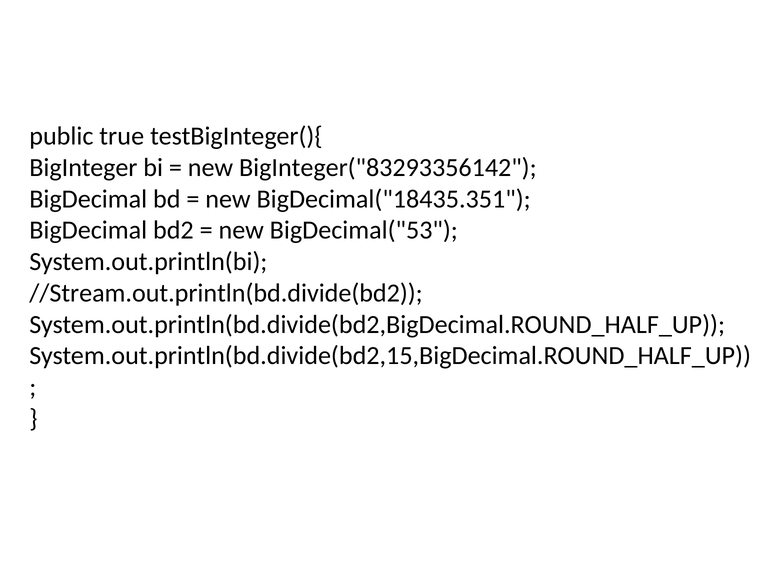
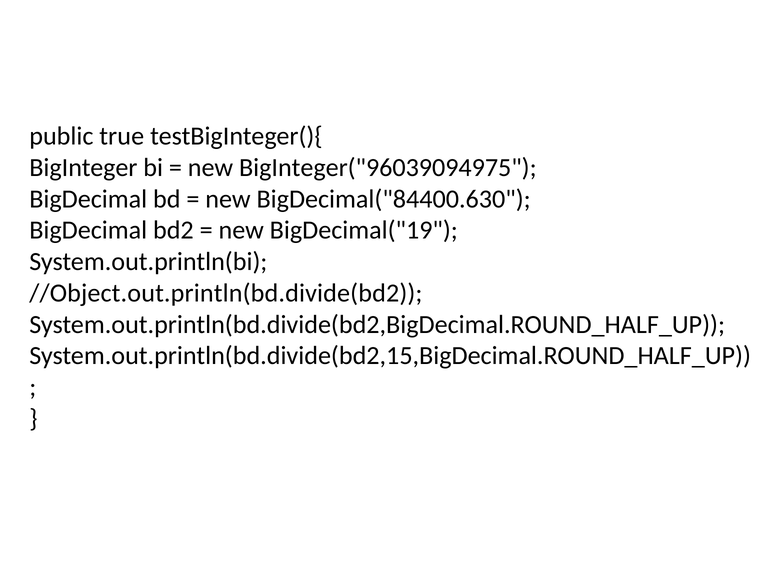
BigInteger("83293356142: BigInteger("83293356142 -> BigInteger("96039094975
BigDecimal("18435.351: BigDecimal("18435.351 -> BigDecimal("84400.630
BigDecimal("53: BigDecimal("53 -> BigDecimal("19
//Stream.out.println(bd.divide(bd2: //Stream.out.println(bd.divide(bd2 -> //Object.out.println(bd.divide(bd2
